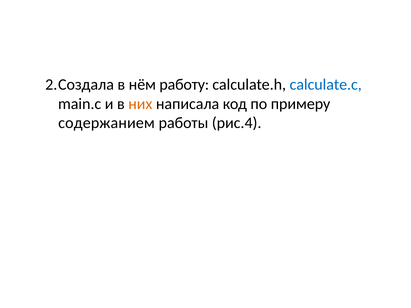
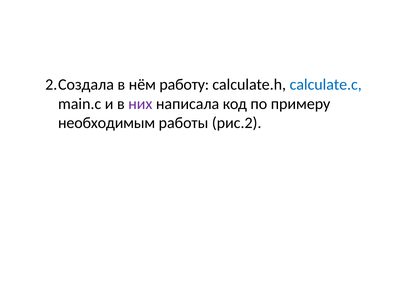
них colour: orange -> purple
содержанием: содержанием -> необходимым
рис.4: рис.4 -> рис.2
